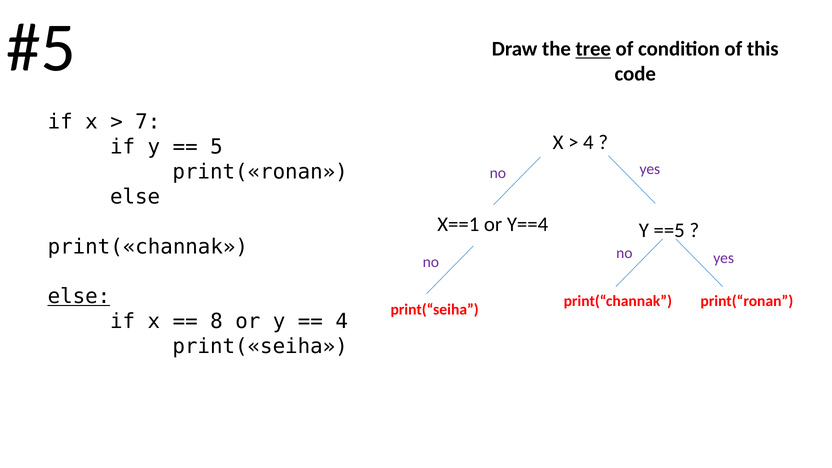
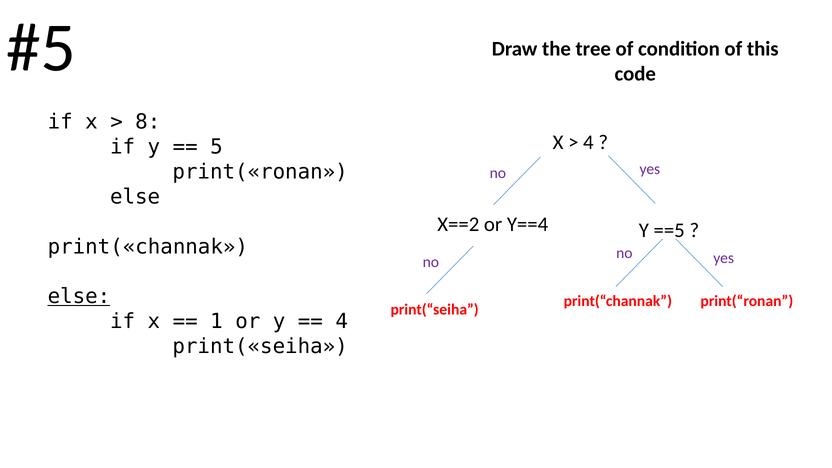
tree underline: present -> none
7: 7 -> 8
X==1: X==1 -> X==2
8: 8 -> 1
